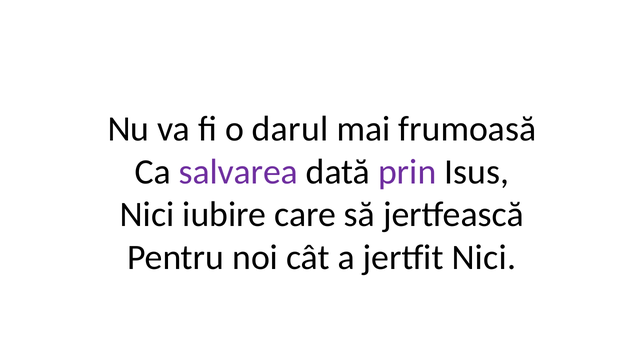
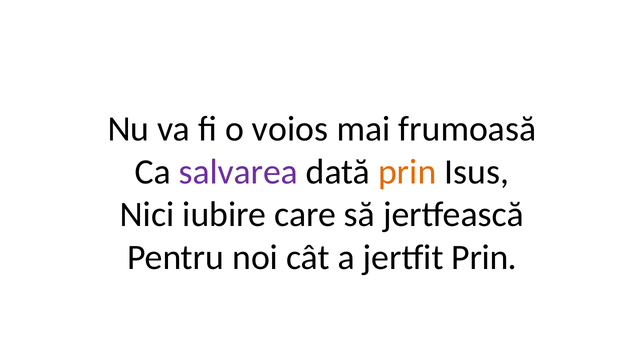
darul: darul -> voios
prin at (407, 172) colour: purple -> orange
jertfit Nici: Nici -> Prin
